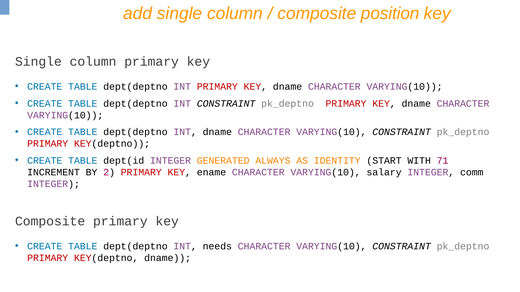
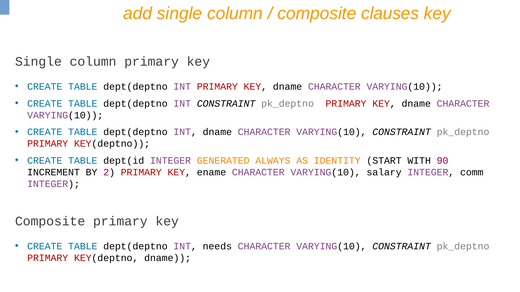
position: position -> clauses
71: 71 -> 90
